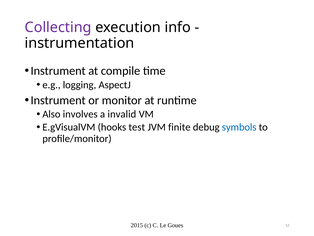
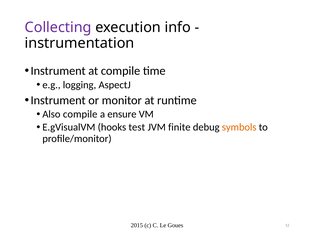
Also involves: involves -> compile
invalid: invalid -> ensure
symbols colour: blue -> orange
